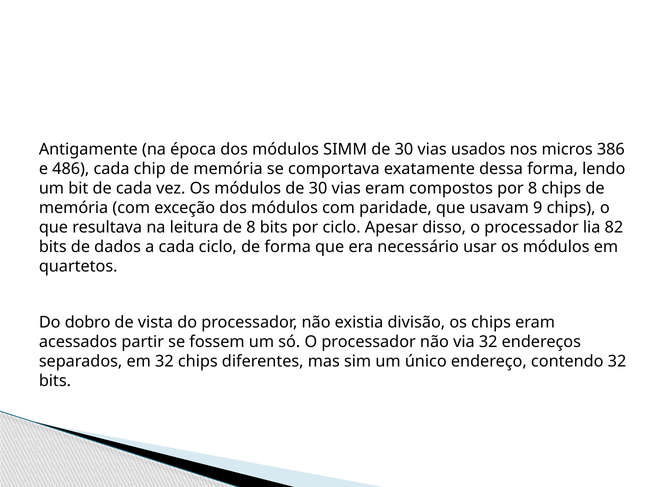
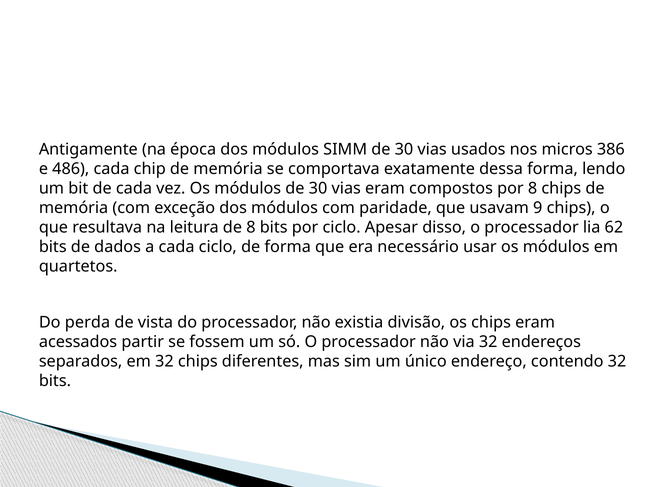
82: 82 -> 62
dobro: dobro -> perda
